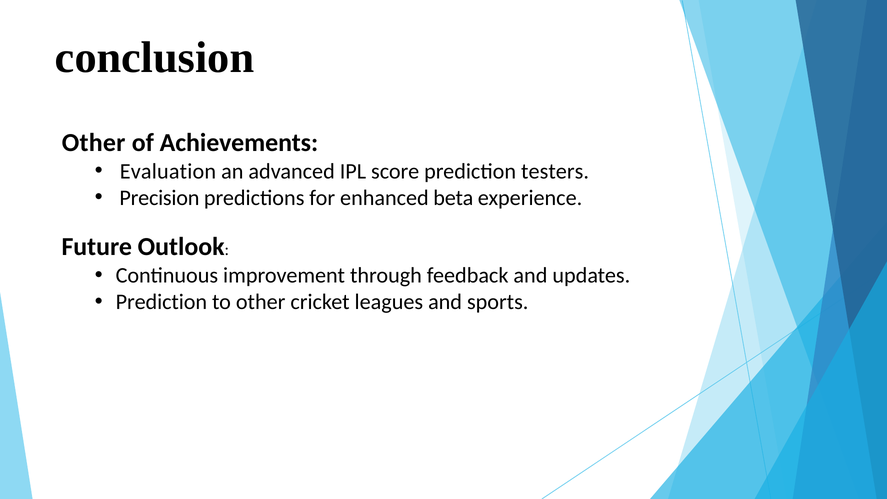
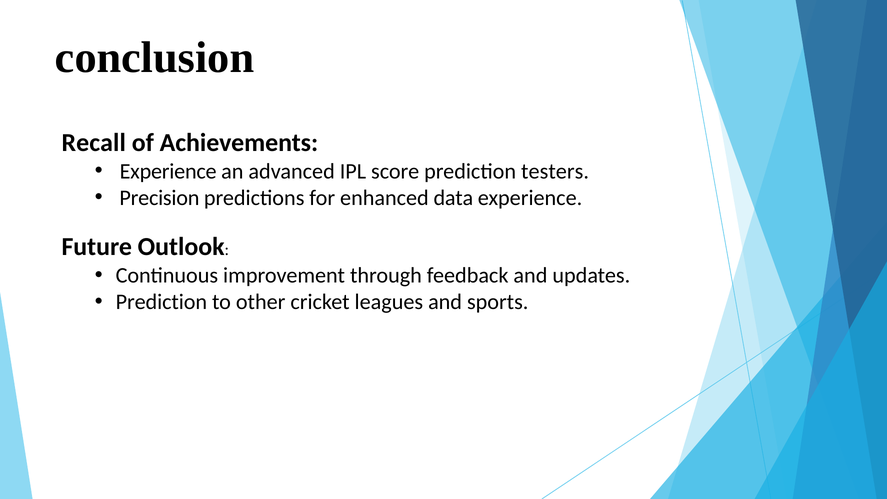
Other at (94, 143): Other -> Recall
Evaluation at (168, 171): Evaluation -> Experience
beta: beta -> data
